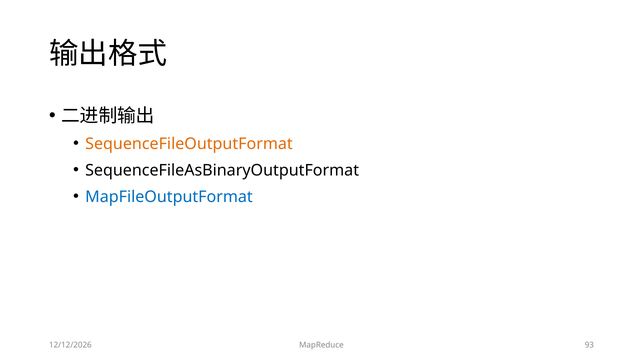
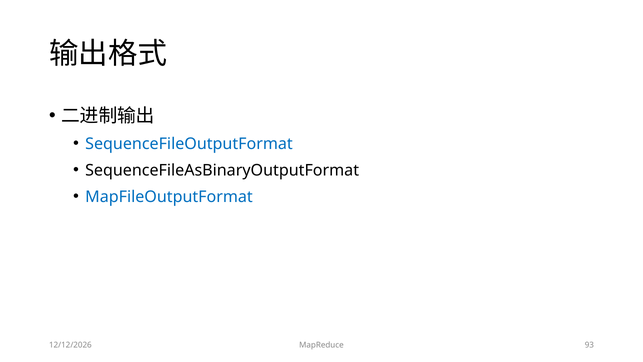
SequenceFileOutputFormat colour: orange -> blue
